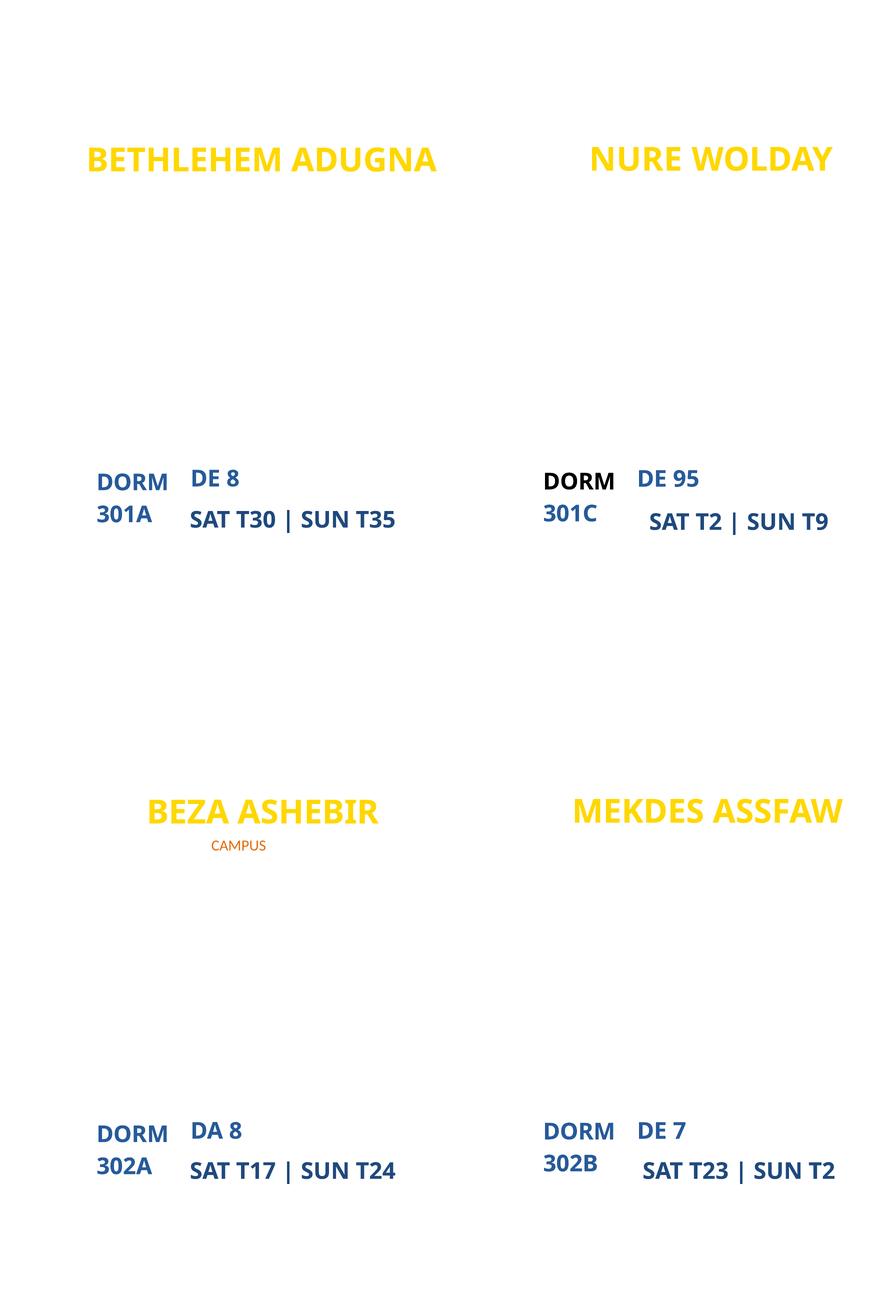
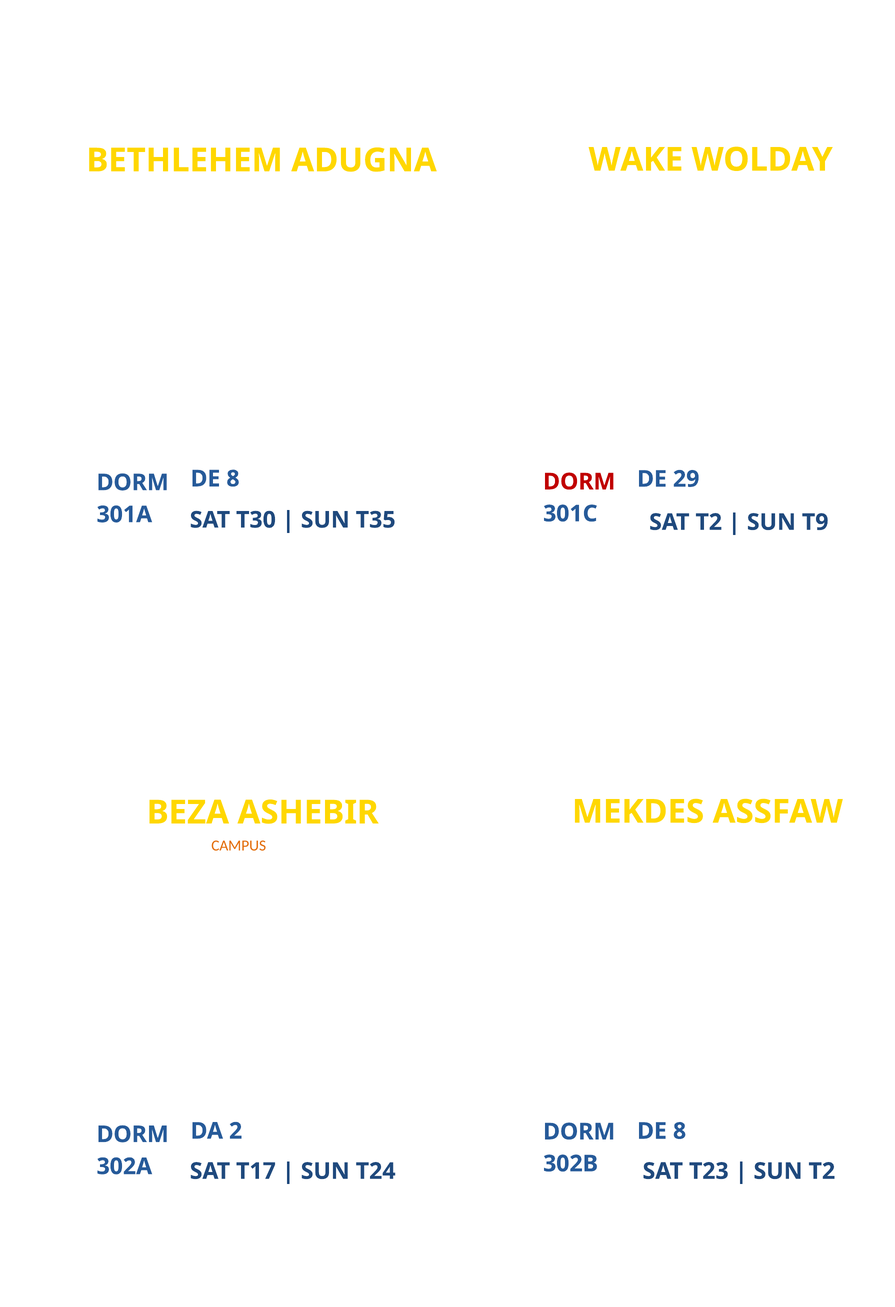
NURE: NURE -> WAKE
95: 95 -> 29
DORM at (579, 482) colour: black -> red
DA 8: 8 -> 2
7 at (680, 1131): 7 -> 8
